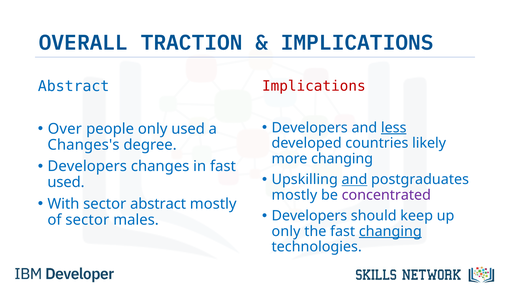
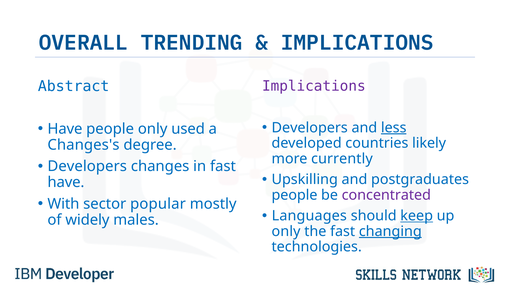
TRACTION: TRACTION -> TRENDING
Implications at (314, 86) colour: red -> purple
Over at (65, 129): Over -> Have
more changing: changing -> currently
and at (354, 179) underline: present -> none
used at (66, 182): used -> have
mostly at (294, 195): mostly -> people
sector abstract: abstract -> popular
Developers at (309, 216): Developers -> Languages
keep underline: none -> present
of sector: sector -> widely
